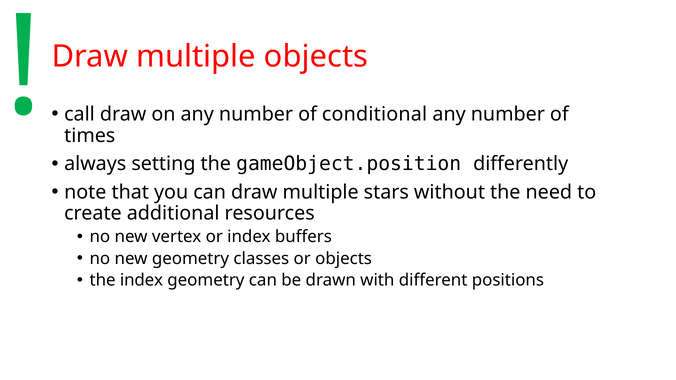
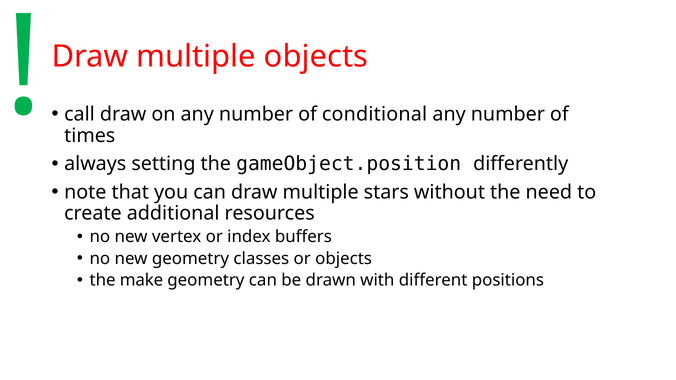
the index: index -> make
